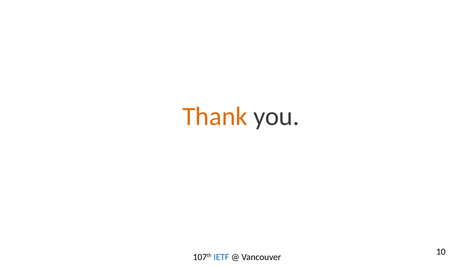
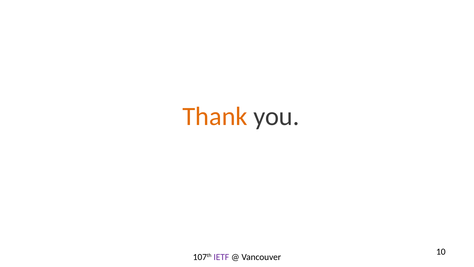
IETF colour: blue -> purple
